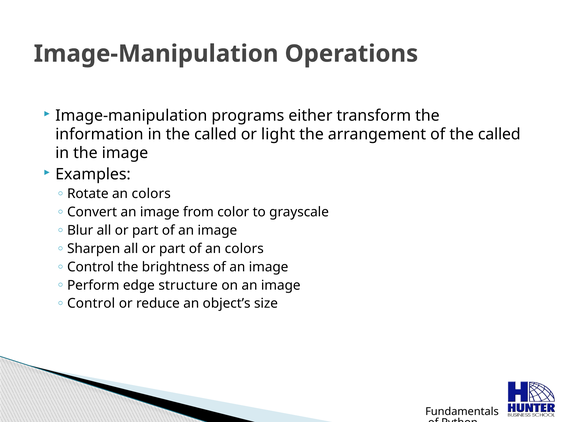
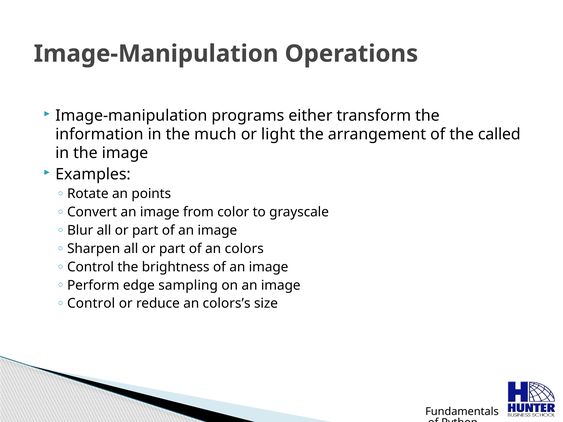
in the called: called -> much
Rotate an colors: colors -> points
structure: structure -> sampling
object’s: object’s -> colors’s
